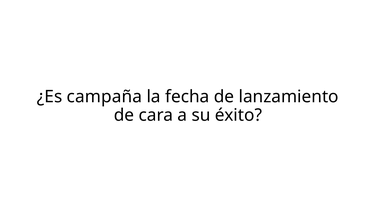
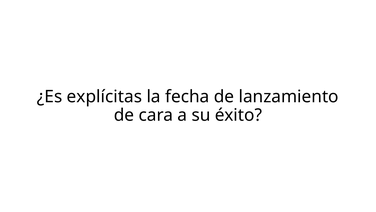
campaña: campaña -> explícitas
